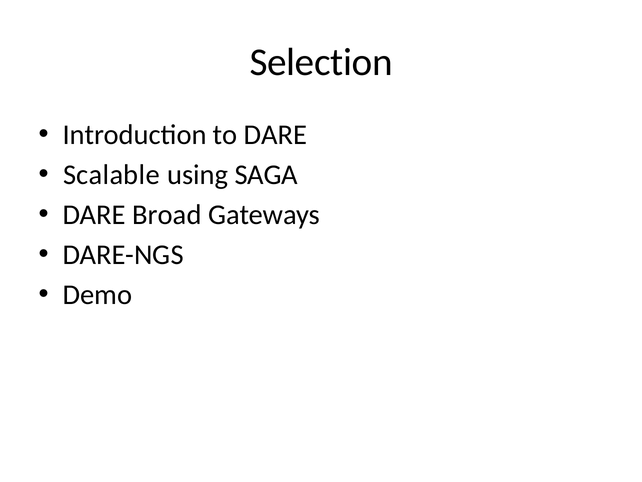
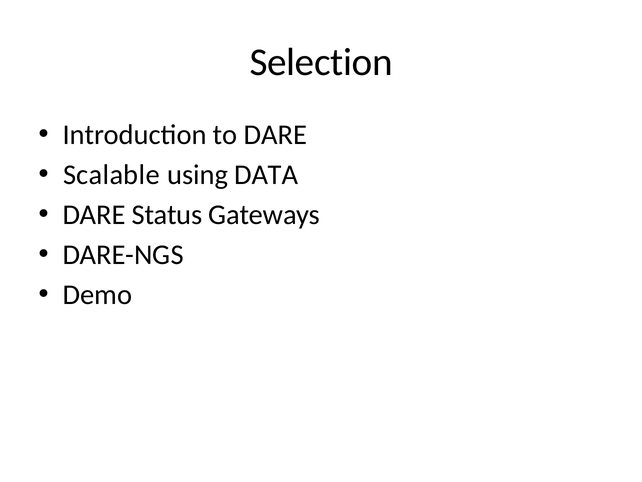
SAGA: SAGA -> DATA
Broad: Broad -> Status
